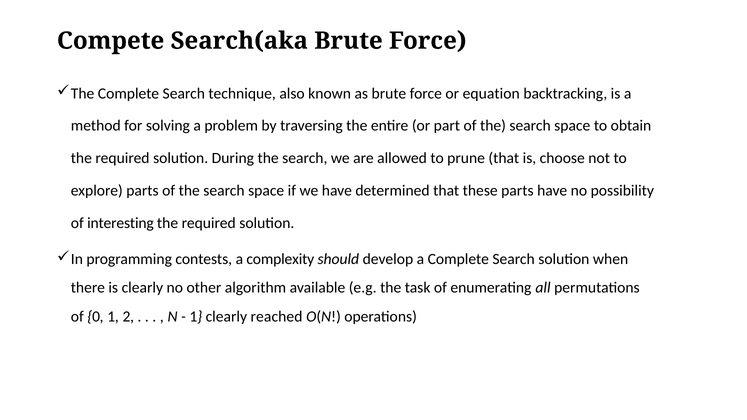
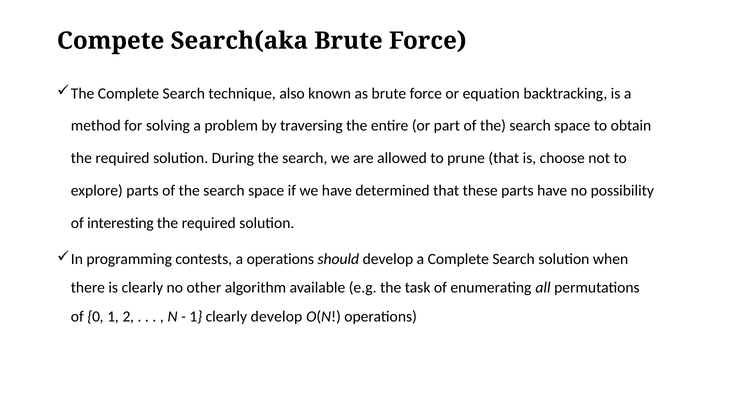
a complexity: complexity -> operations
clearly reached: reached -> develop
